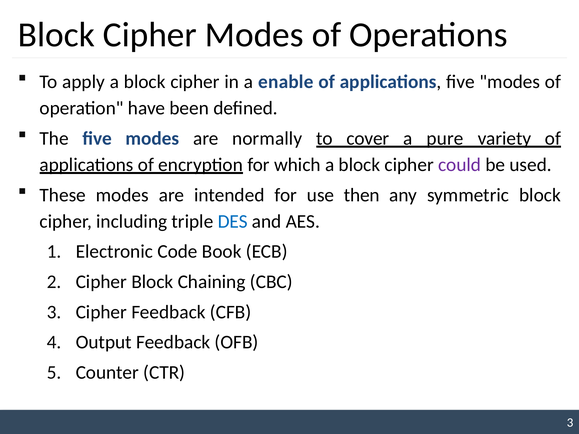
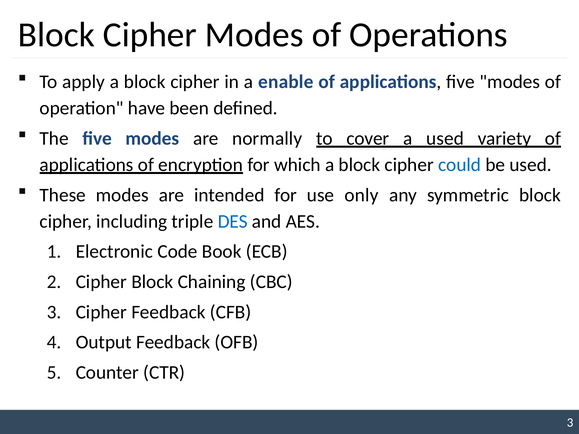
a pure: pure -> used
could colour: purple -> blue
then: then -> only
